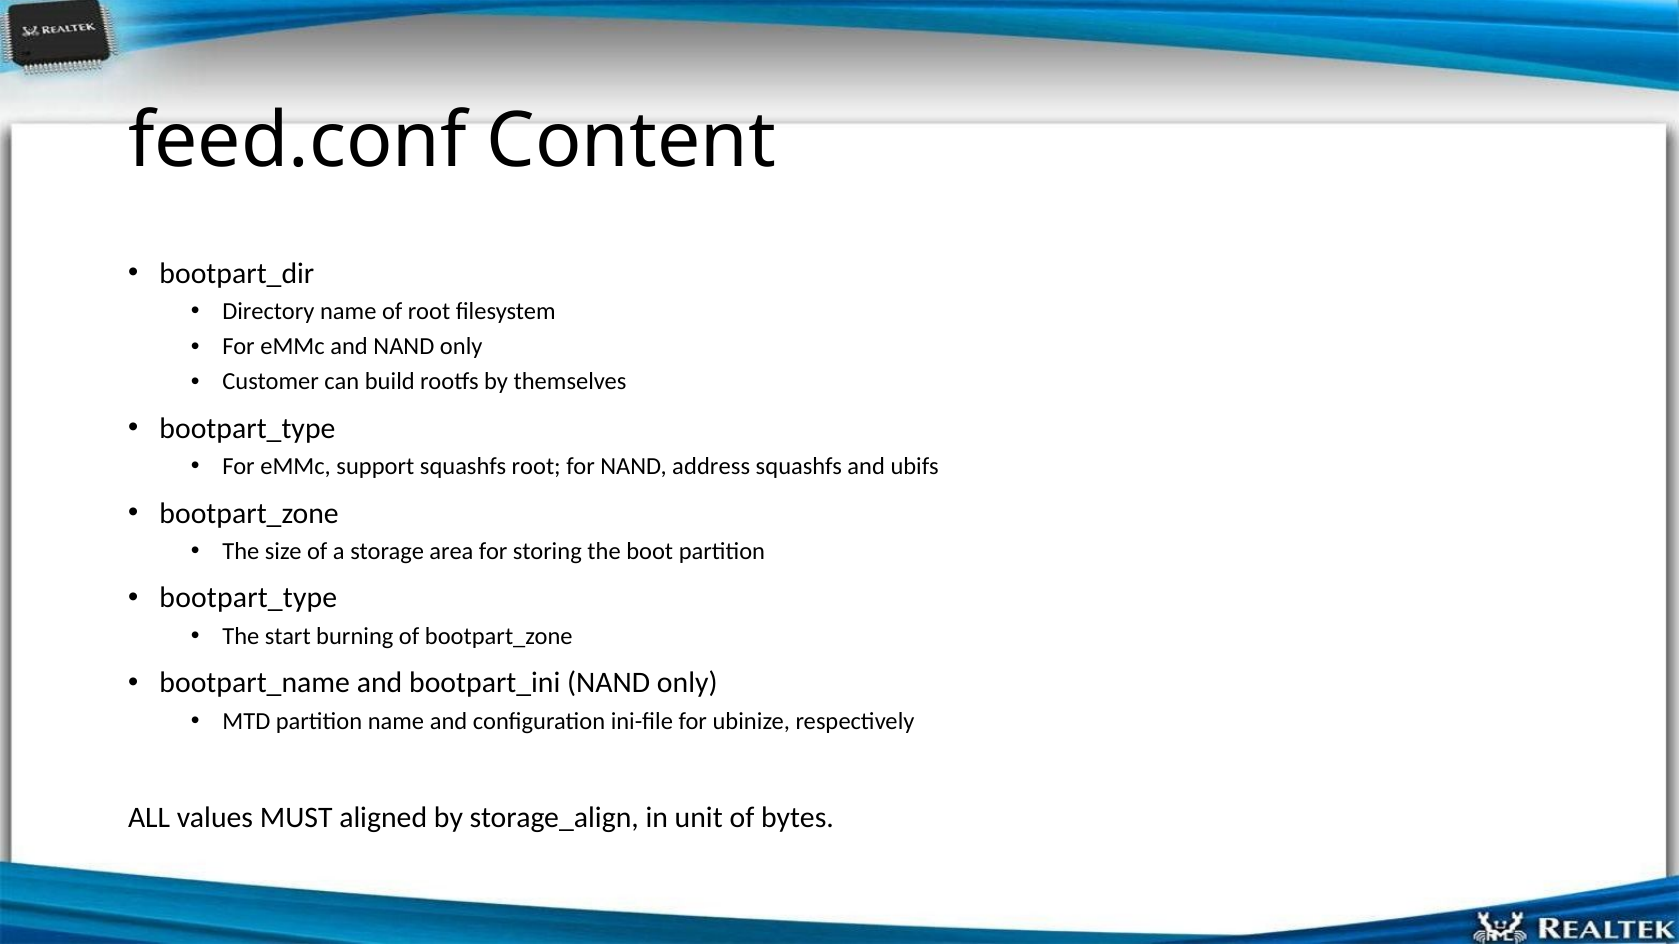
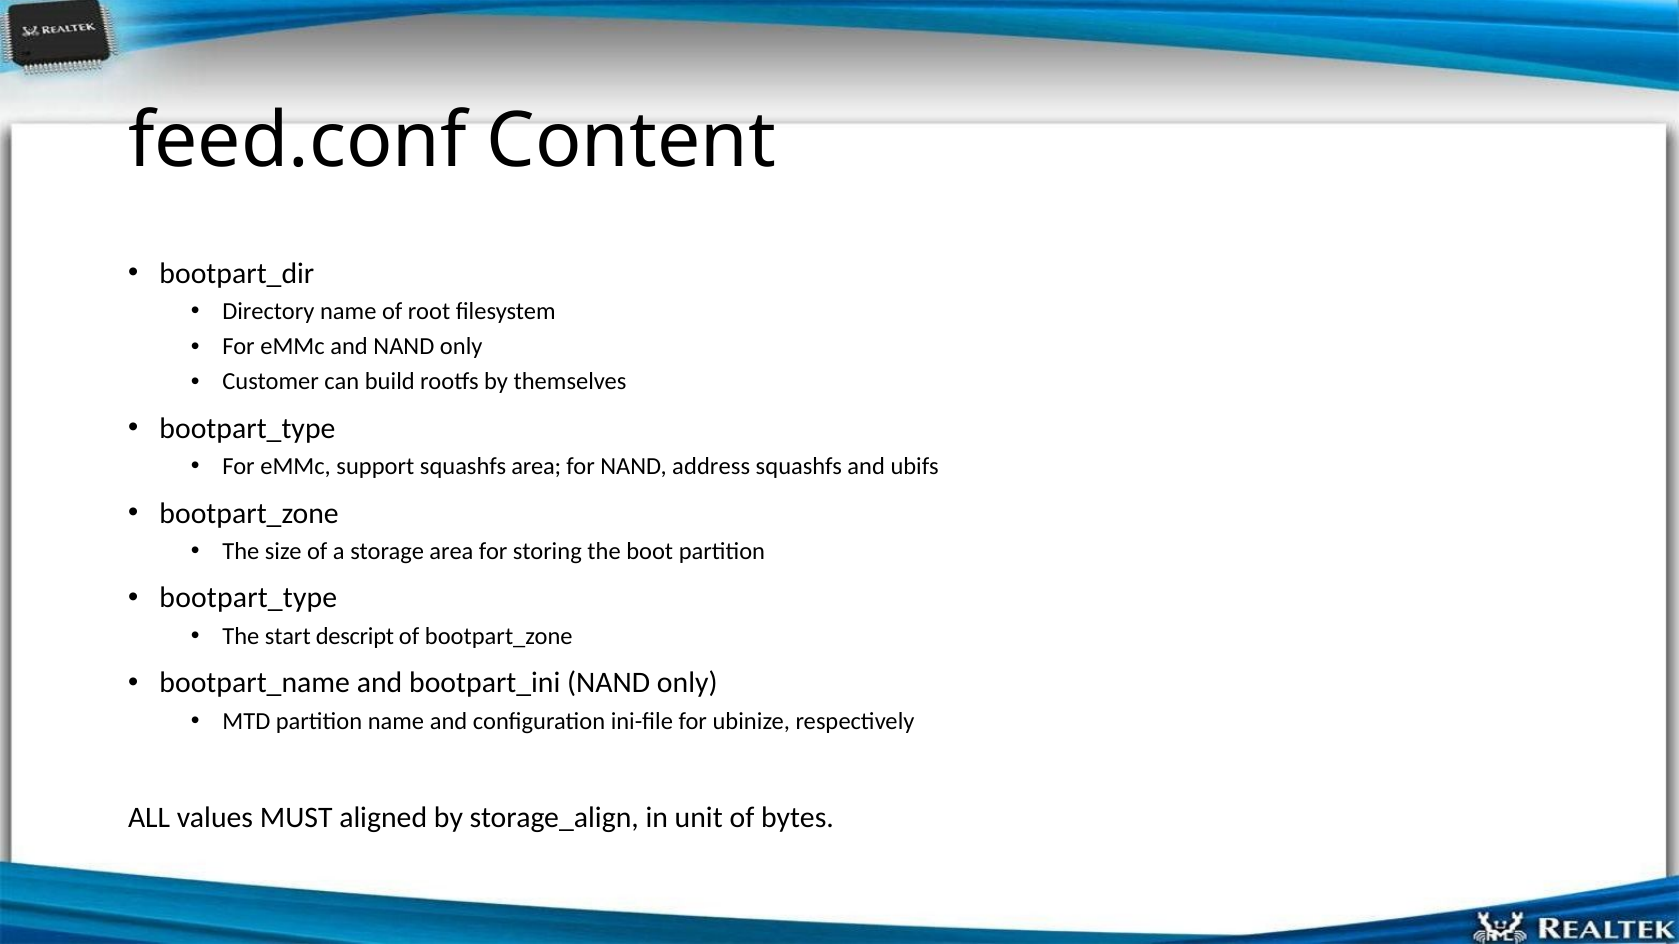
squashfs root: root -> area
burning: burning -> descript
